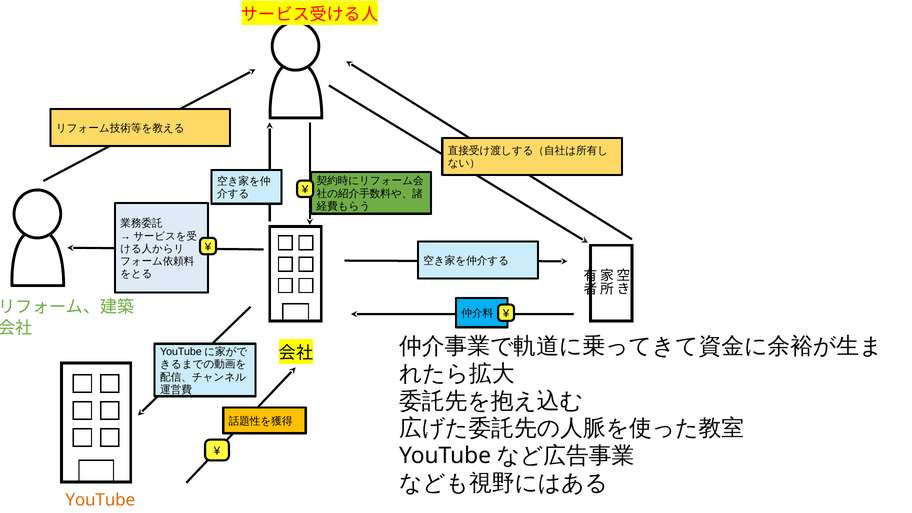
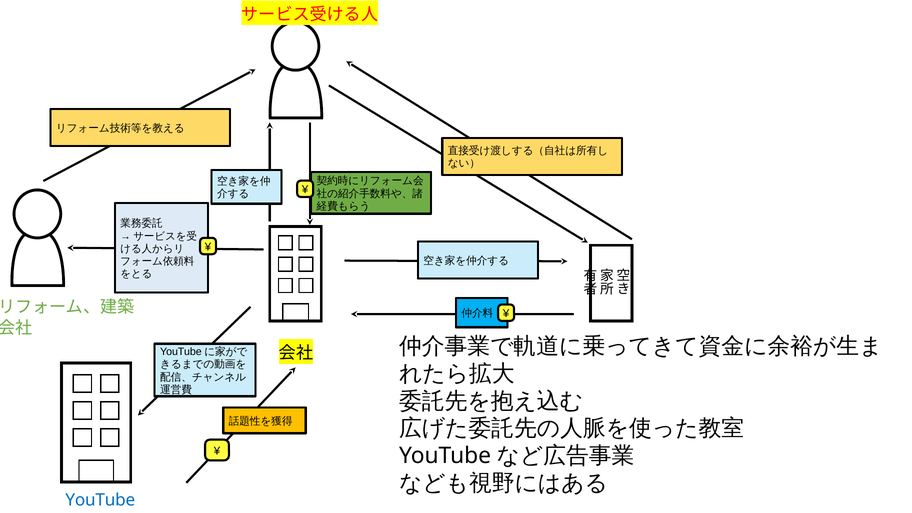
YouTube at (100, 500) colour: orange -> blue
